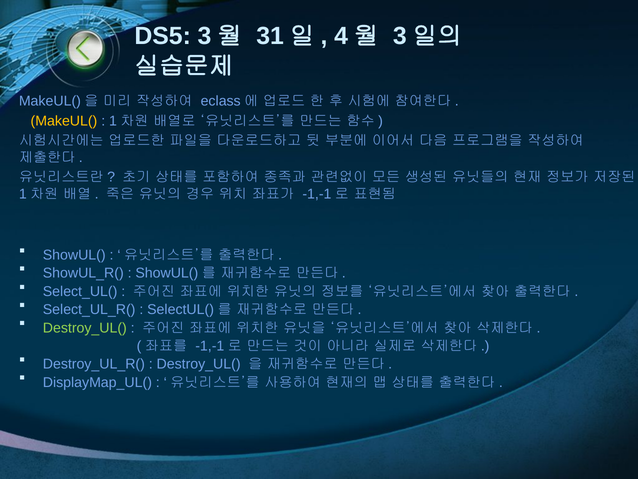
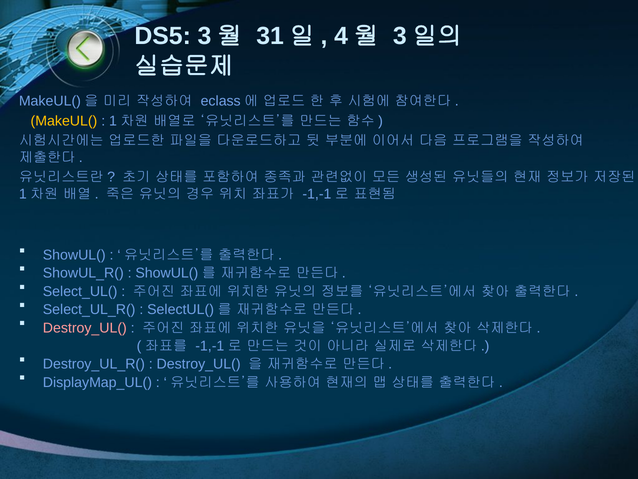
Destroy_UL( at (85, 328) colour: light green -> pink
